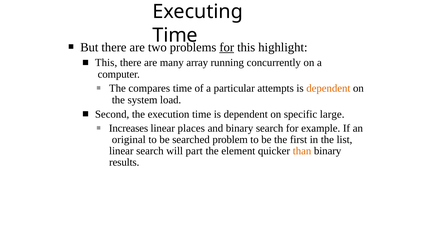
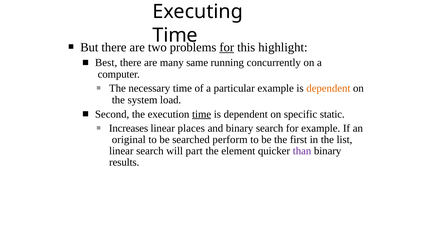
This at (106, 63): This -> Best
array: array -> same
compares: compares -> necessary
particular attempts: attempts -> example
time at (202, 114) underline: none -> present
large: large -> static
problem: problem -> perform
than colour: orange -> purple
